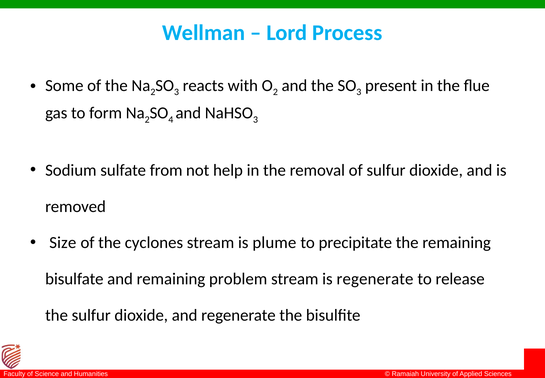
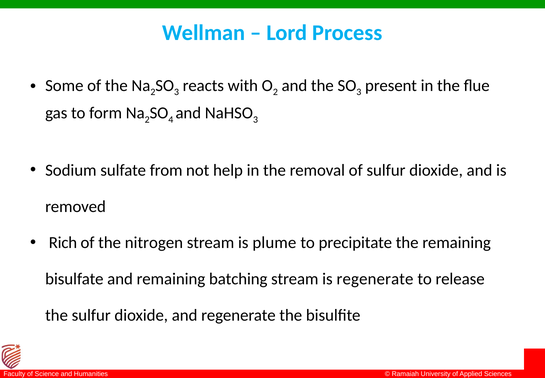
Size: Size -> Rich
cyclones: cyclones -> nitrogen
problem: problem -> batching
